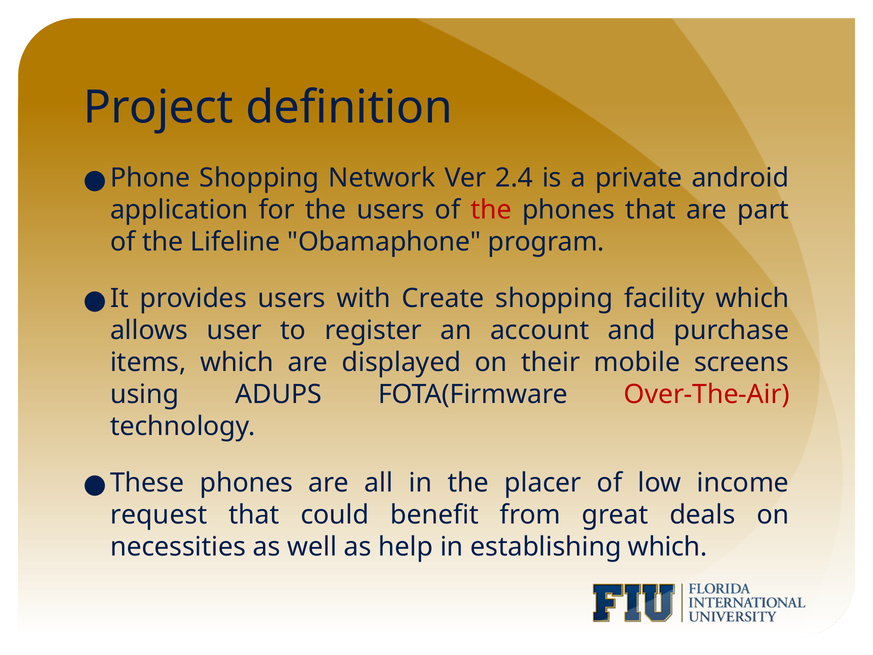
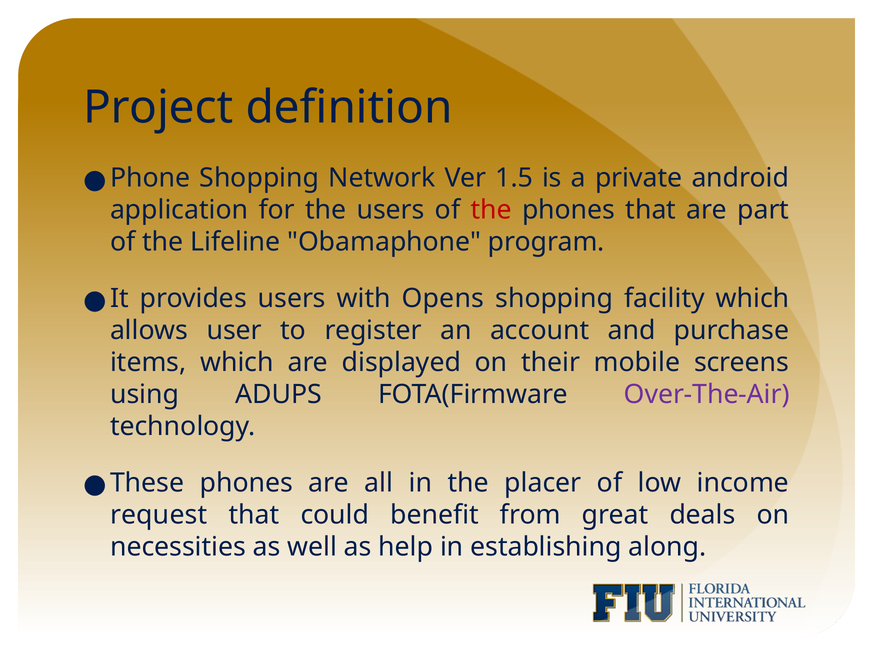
2.4: 2.4 -> 1.5
Create: Create -> Opens
Over-The-Air colour: red -> purple
establishing which: which -> along
